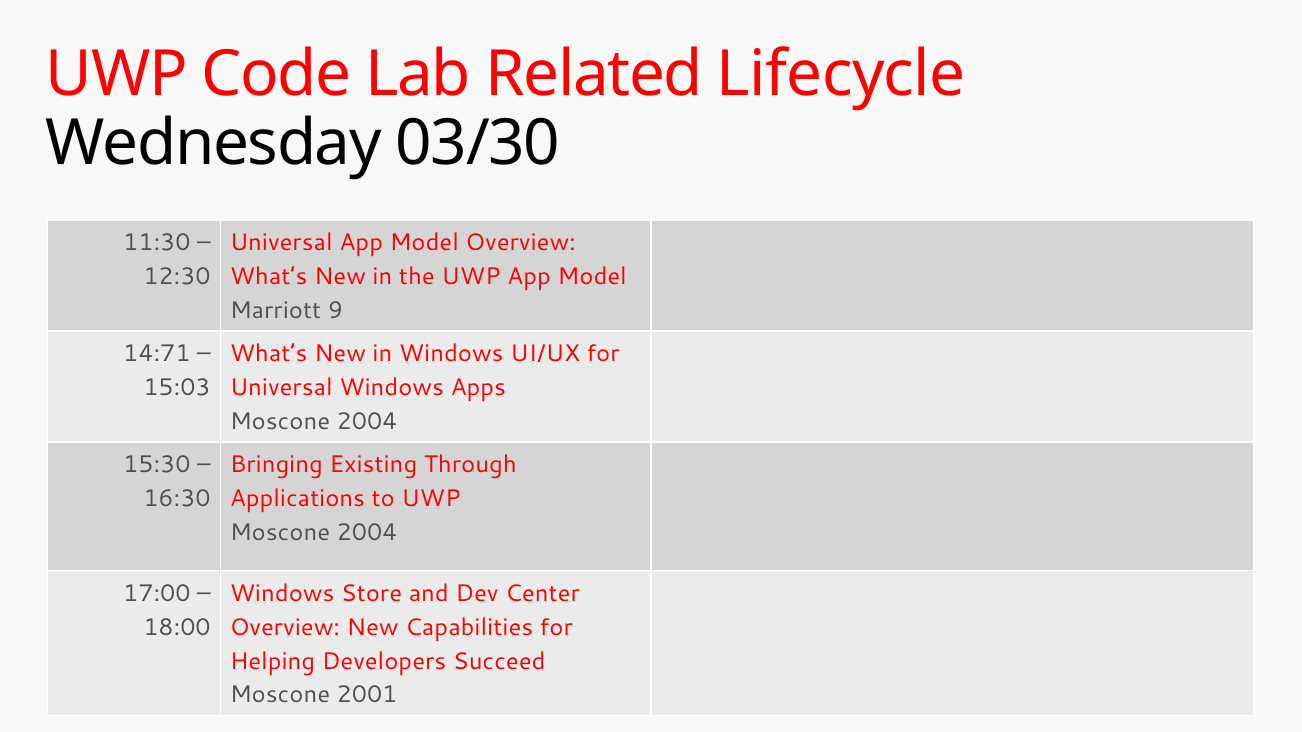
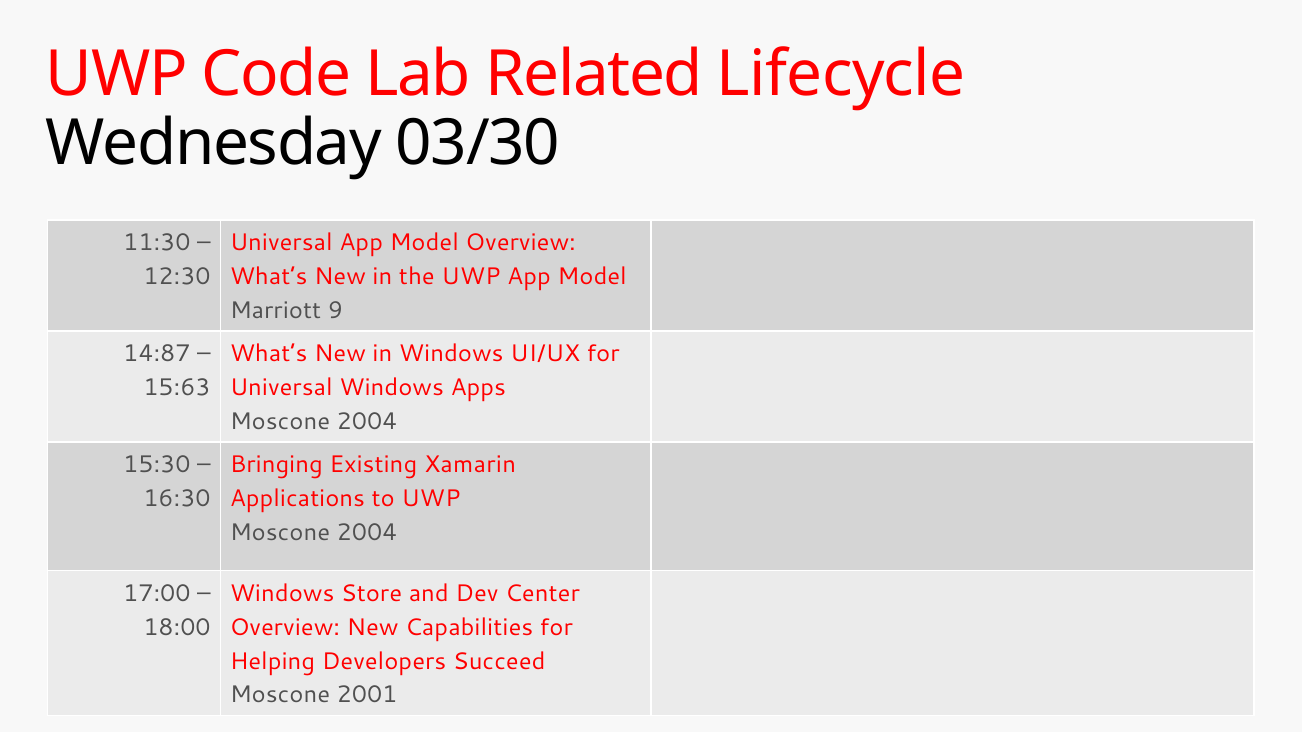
14:71: 14:71 -> 14:87
15:03: 15:03 -> 15:63
Through: Through -> Xamarin
